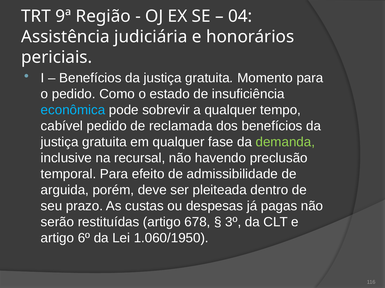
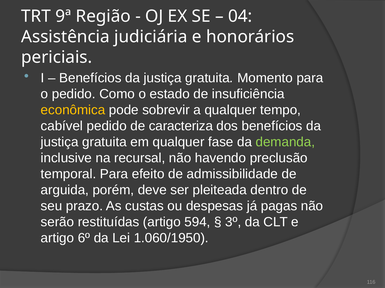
econômica colour: light blue -> yellow
reclamada: reclamada -> caracteriza
678: 678 -> 594
